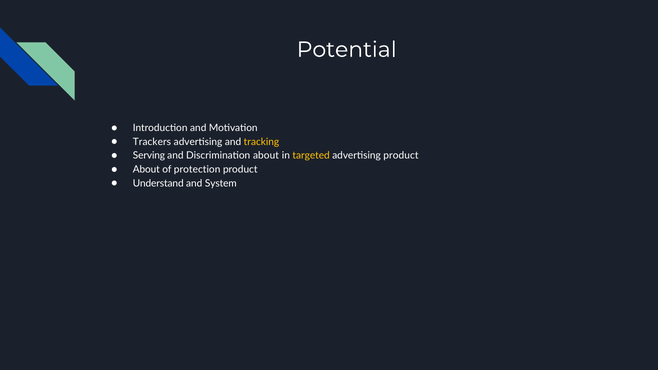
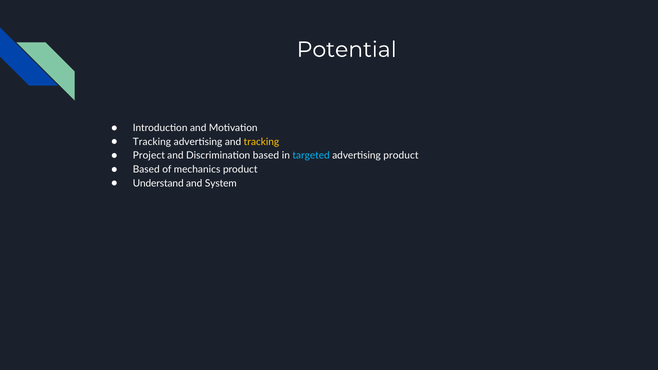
Trackers at (152, 142): Trackers -> Tracking
Serving: Serving -> Project
Discrimination about: about -> based
targeted colour: yellow -> light blue
About at (146, 169): About -> Based
protection: protection -> mechanics
